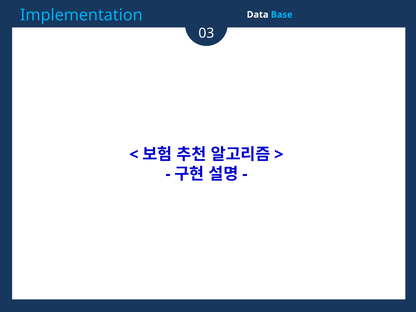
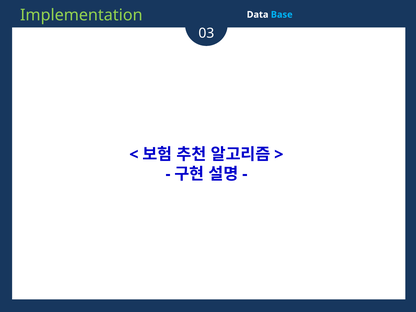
Implementation colour: light blue -> light green
